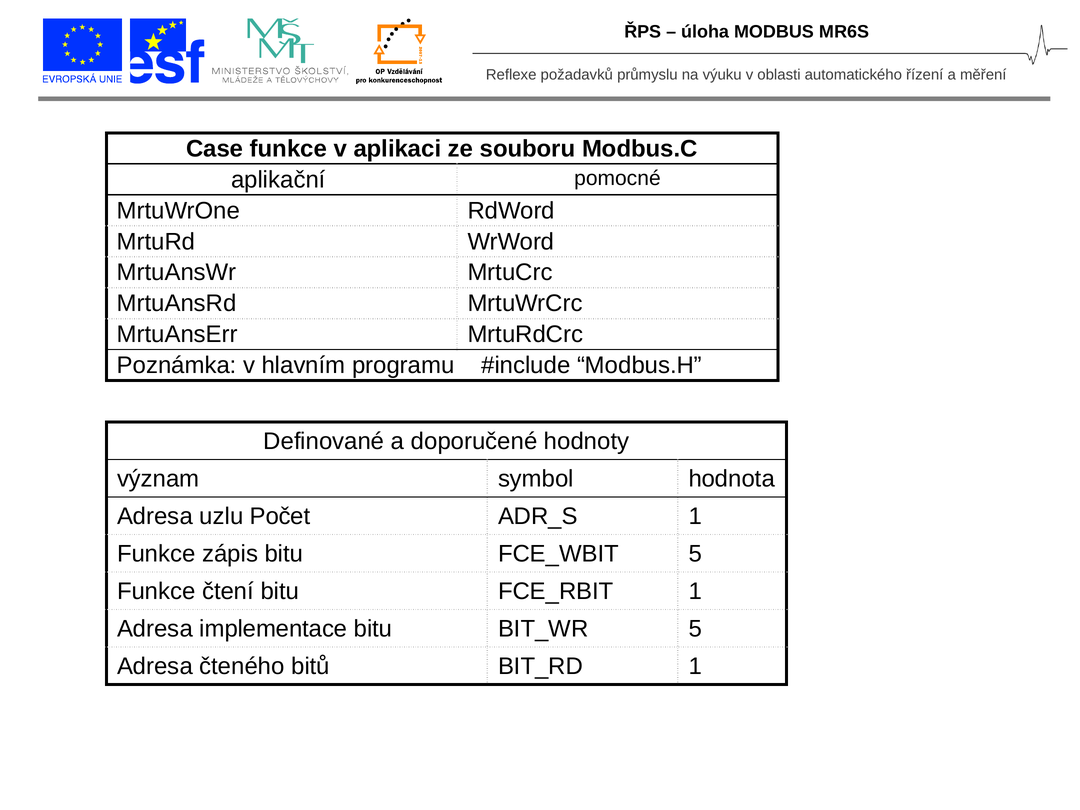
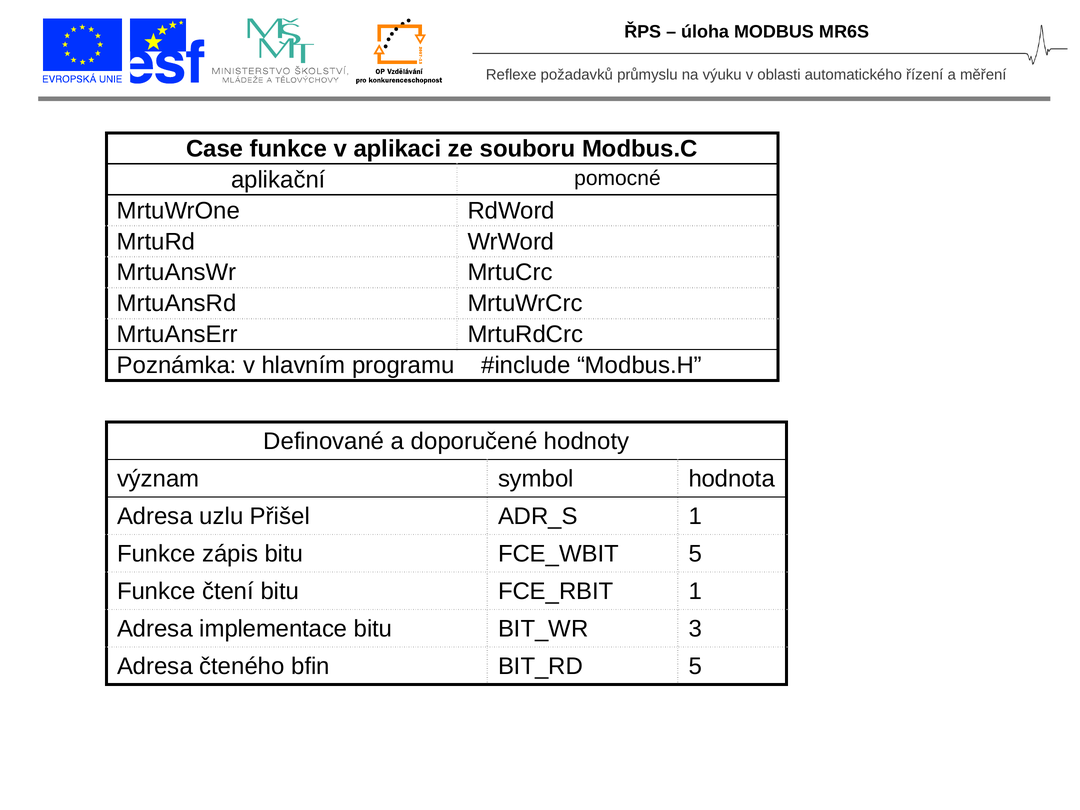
Počet: Počet -> Přišel
5 at (695, 629): 5 -> 3
bitů: bitů -> bfin
1 at (695, 666): 1 -> 5
